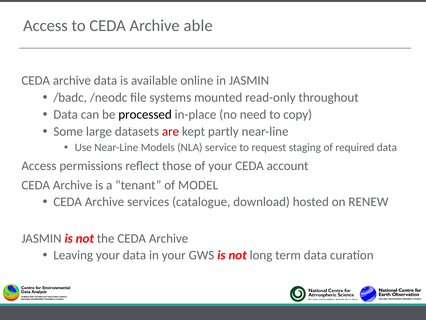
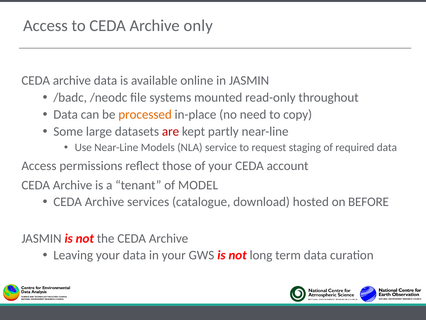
able: able -> only
processed colour: black -> orange
RENEW: RENEW -> BEFORE
